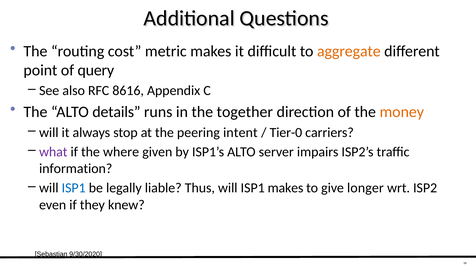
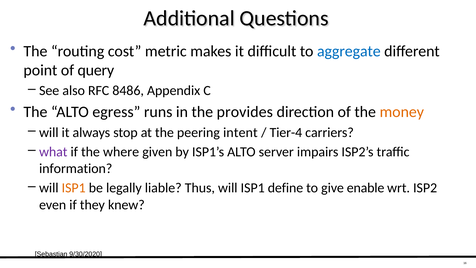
aggregate colour: orange -> blue
8616: 8616 -> 8486
details: details -> egress
together: together -> provides
Tier-0: Tier-0 -> Tier-4
ISP1 at (74, 188) colour: blue -> orange
ISP1 makes: makes -> define
longer: longer -> enable
